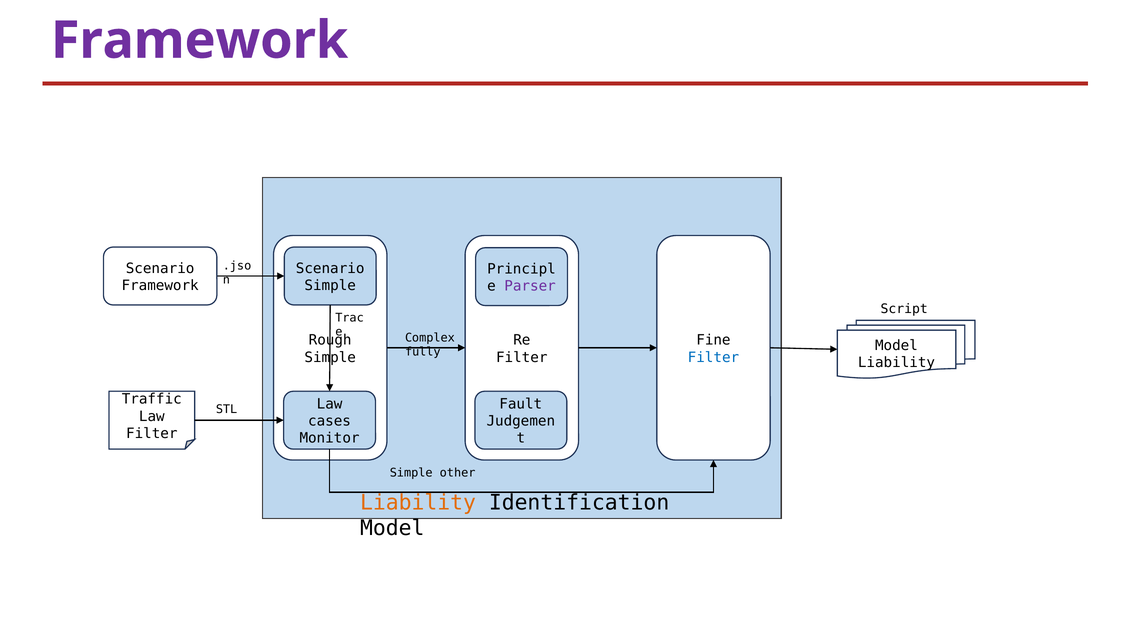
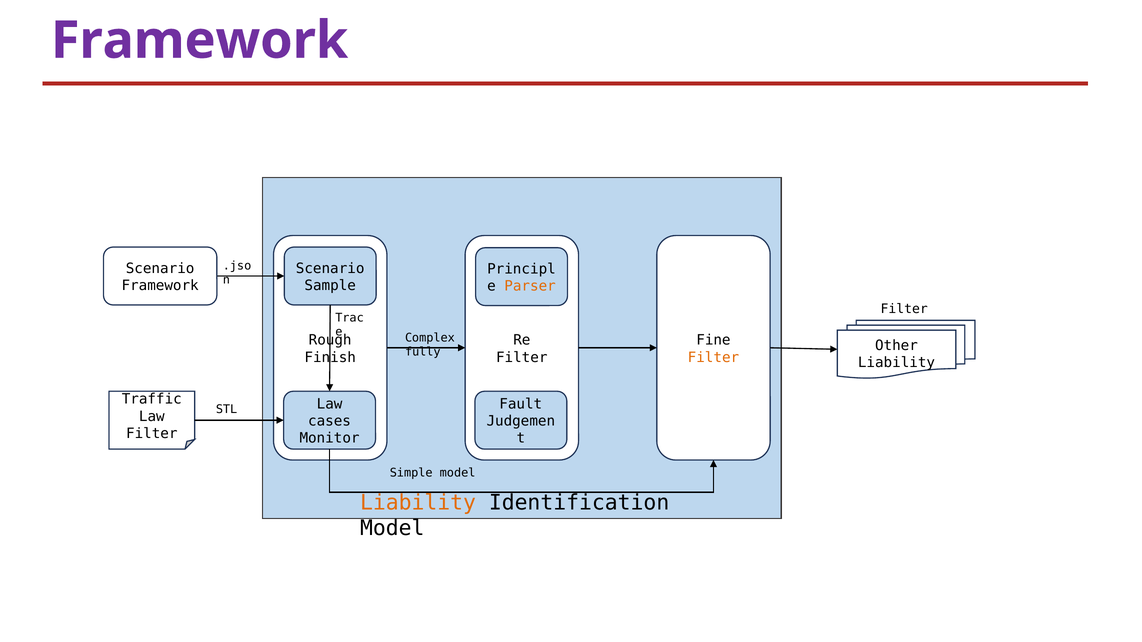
Simple at (330, 286): Simple -> Sample
Parser colour: purple -> orange
Script at (904, 309): Script -> Filter
Model at (896, 346): Model -> Other
Simple at (330, 358): Simple -> Finish
Filter at (713, 358) colour: blue -> orange
Simple other: other -> model
